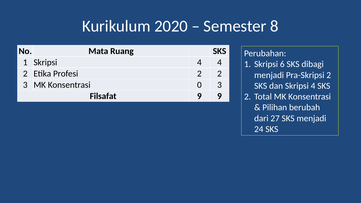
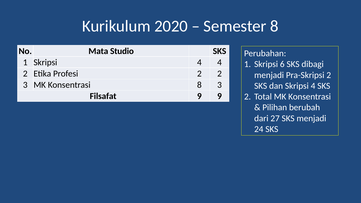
Ruang: Ruang -> Studio
Konsentrasi 0: 0 -> 8
